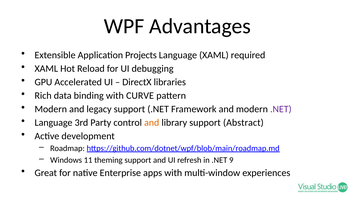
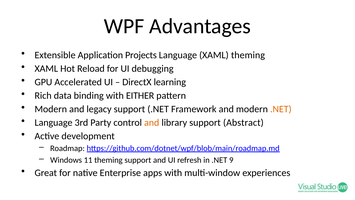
XAML required: required -> theming
libraries: libraries -> learning
CURVE: CURVE -> EITHER
.NET at (281, 109) colour: purple -> orange
